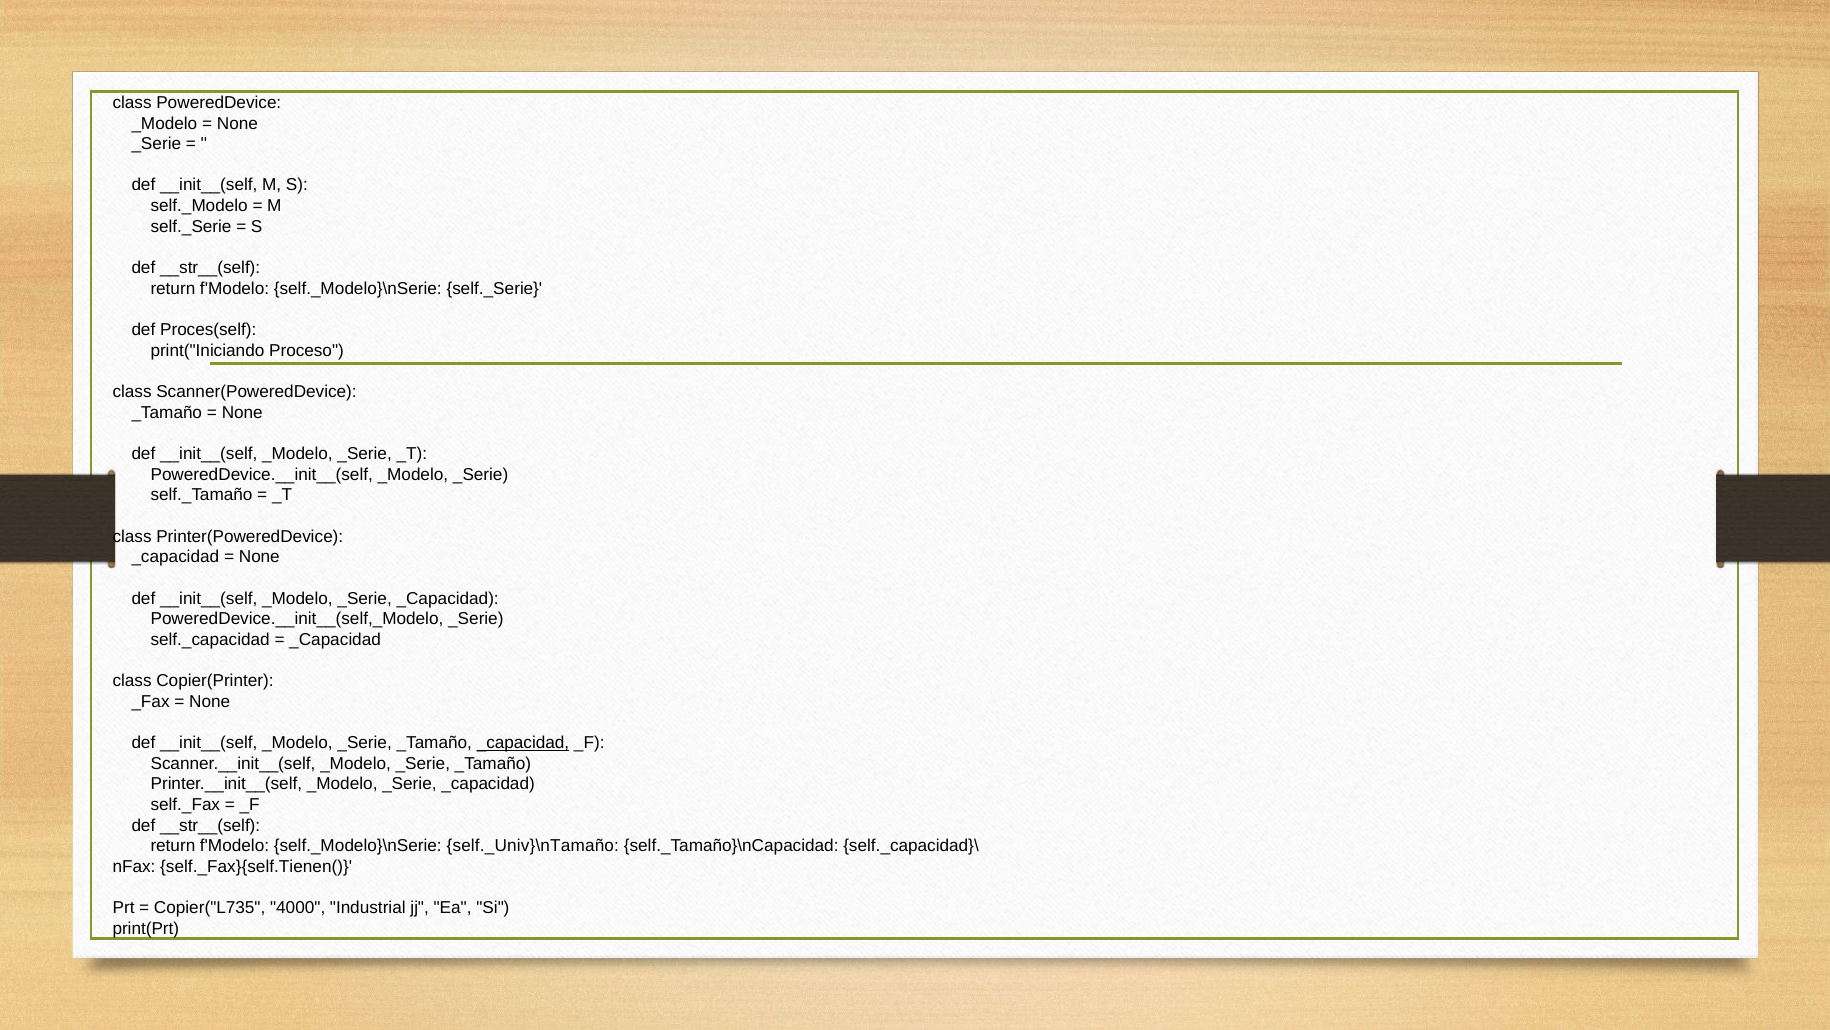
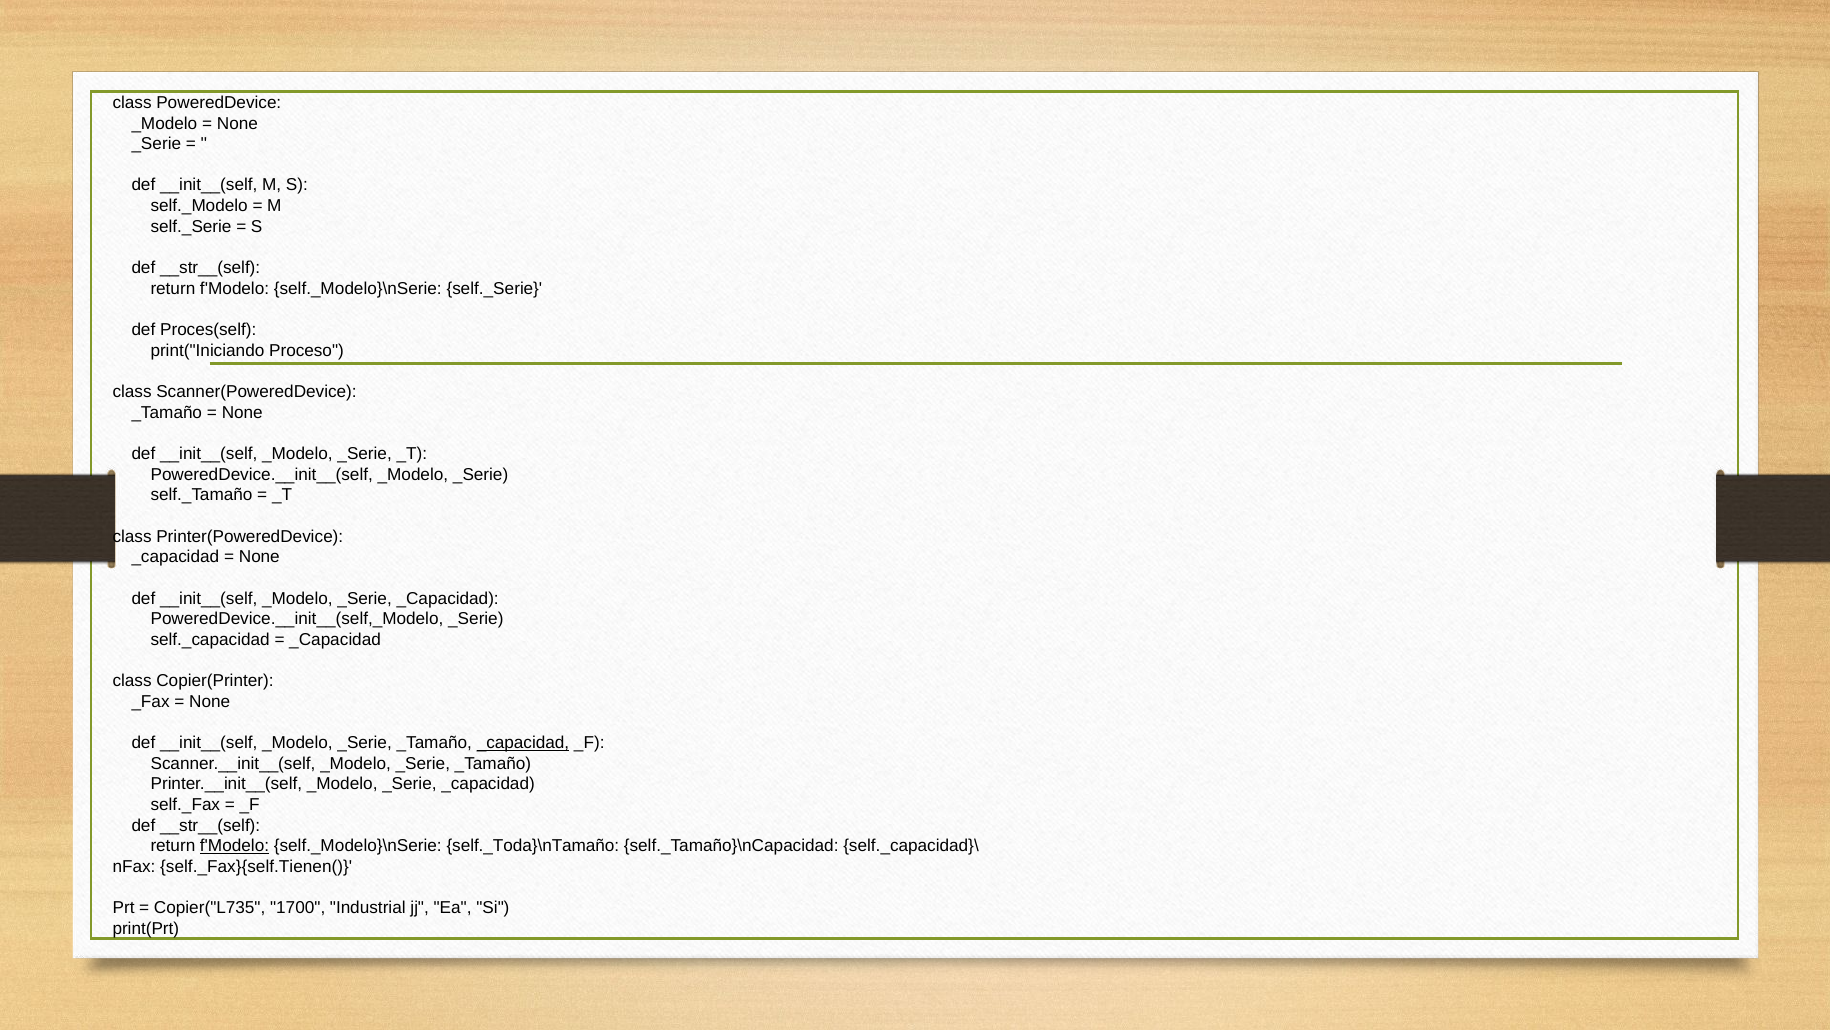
f'Modelo at (235, 846) underline: none -> present
self._Univ}\nTamaño: self._Univ}\nTamaño -> self._Toda}\nTamaño
4000: 4000 -> 1700
